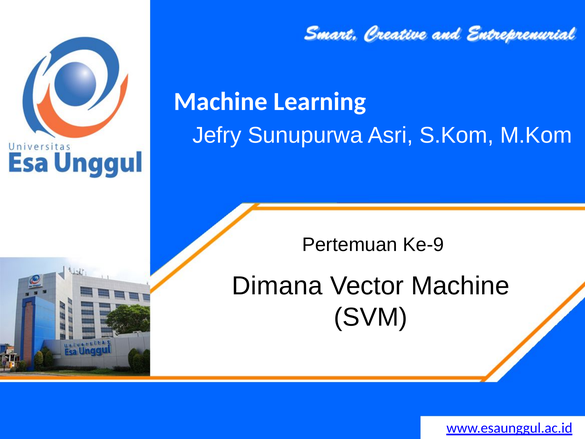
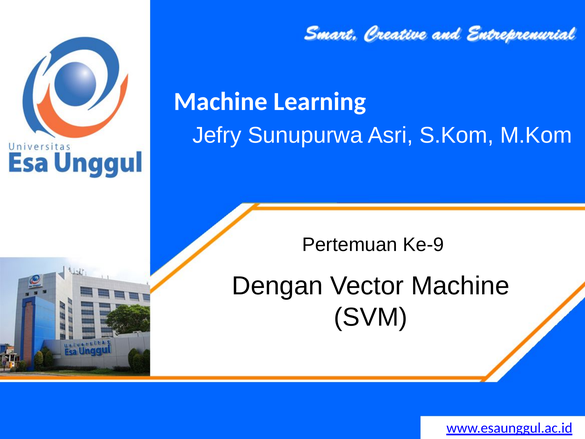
Dimana: Dimana -> Dengan
